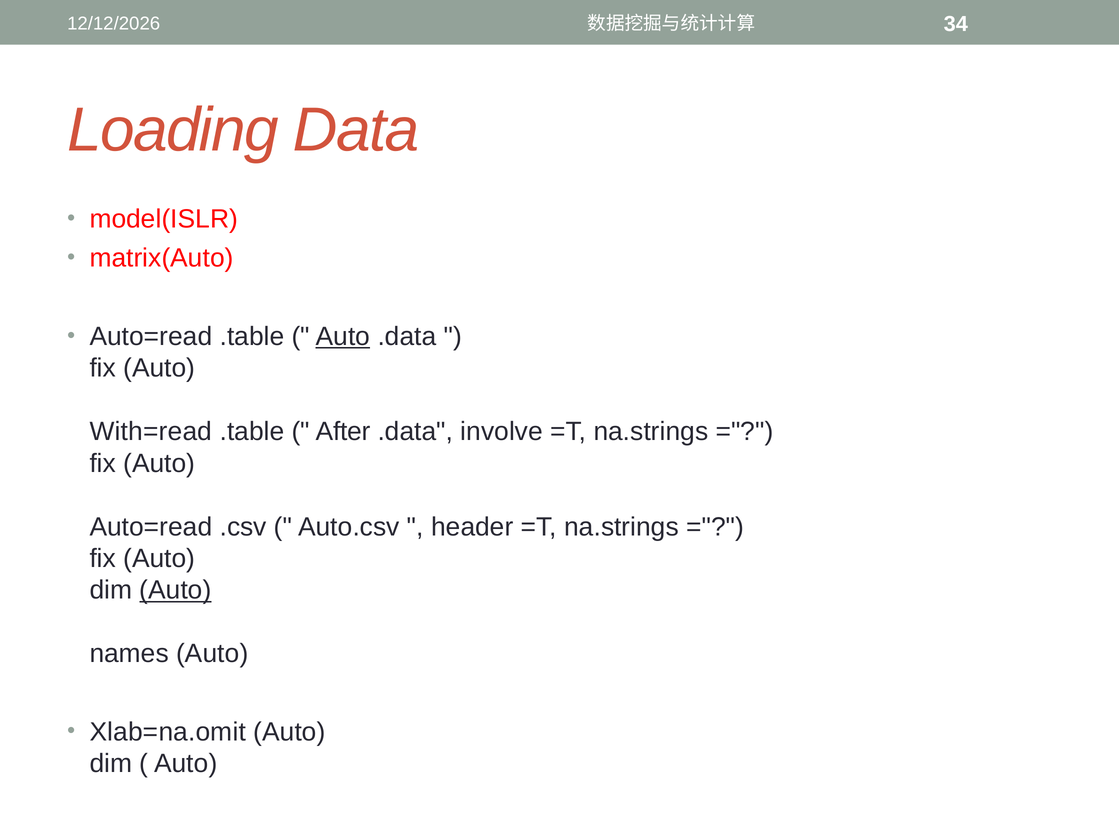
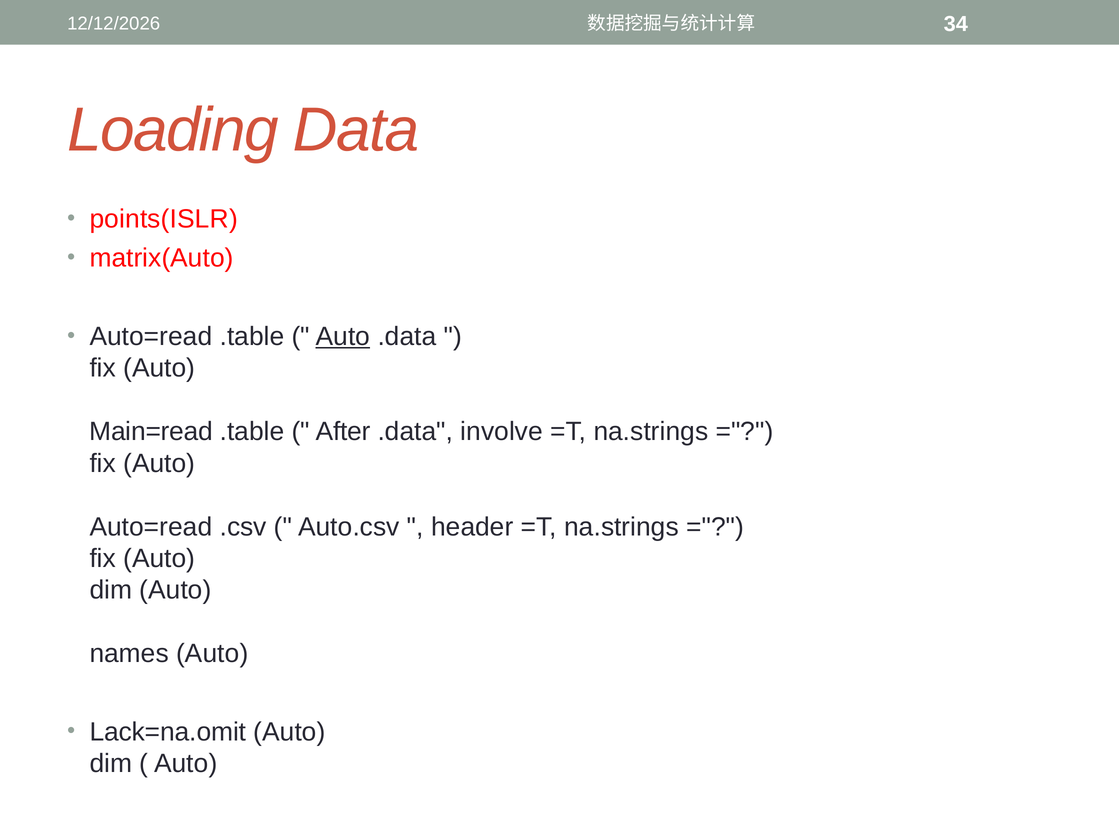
model(ISLR: model(ISLR -> points(ISLR
With=read: With=read -> Main=read
Auto at (175, 590) underline: present -> none
Xlab=na.omit: Xlab=na.omit -> Lack=na.omit
